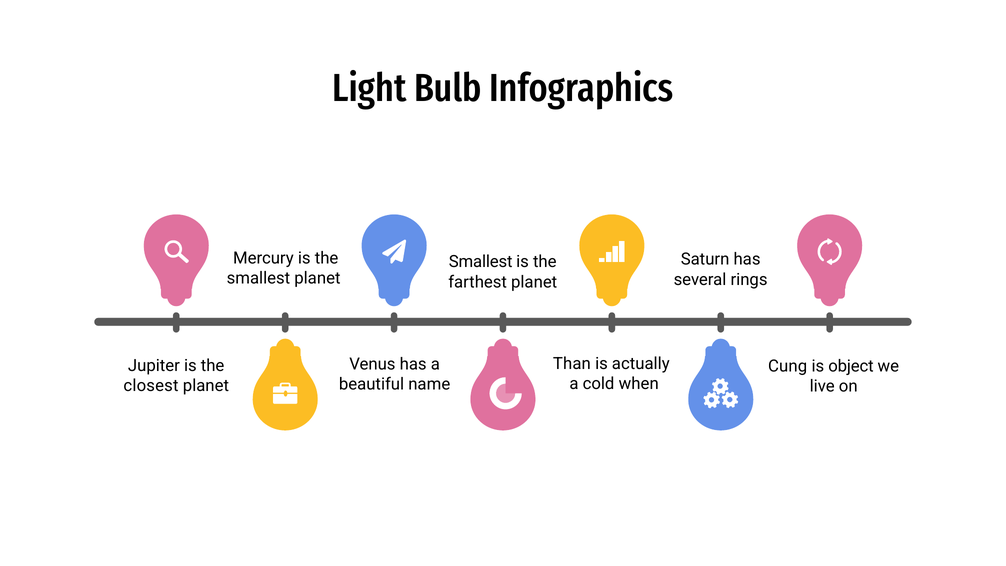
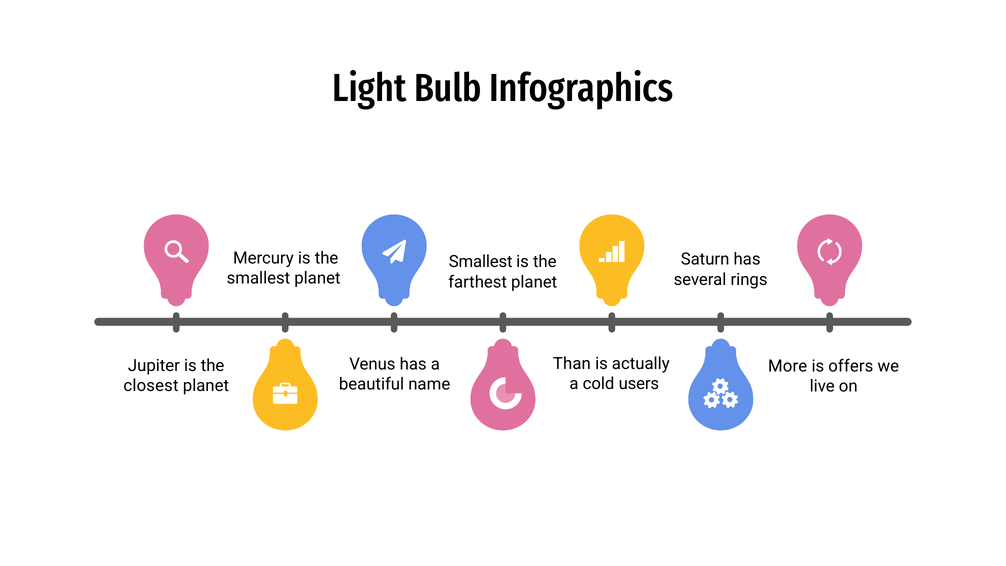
Cung: Cung -> More
object: object -> offers
when: when -> users
